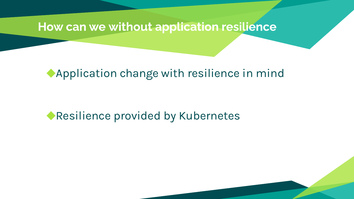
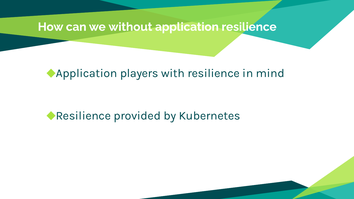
change: change -> players
